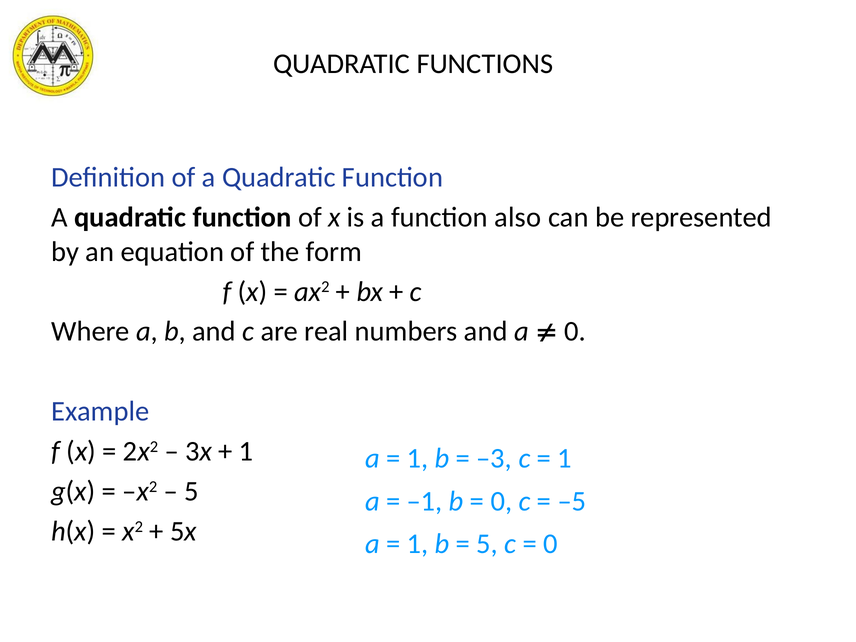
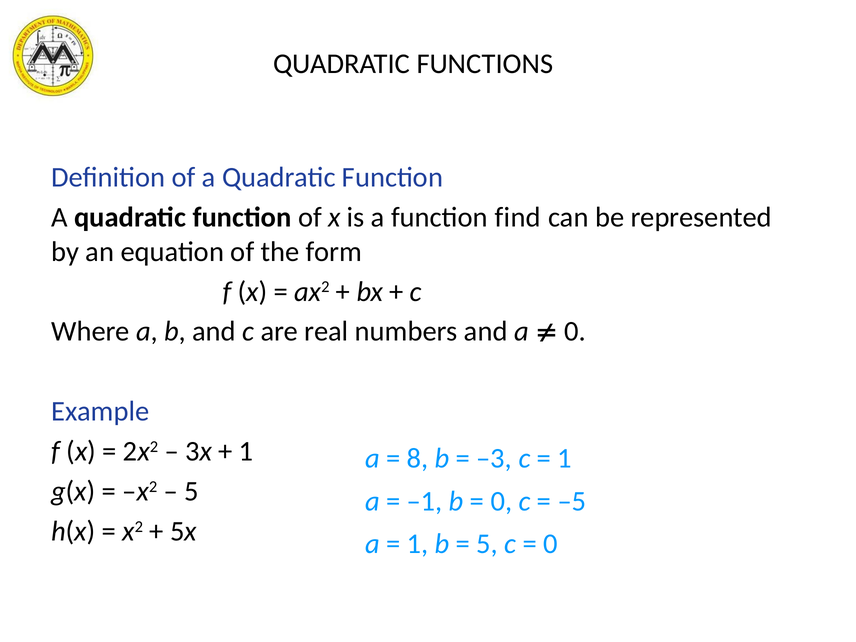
also: also -> find
1 at (417, 458): 1 -> 8
